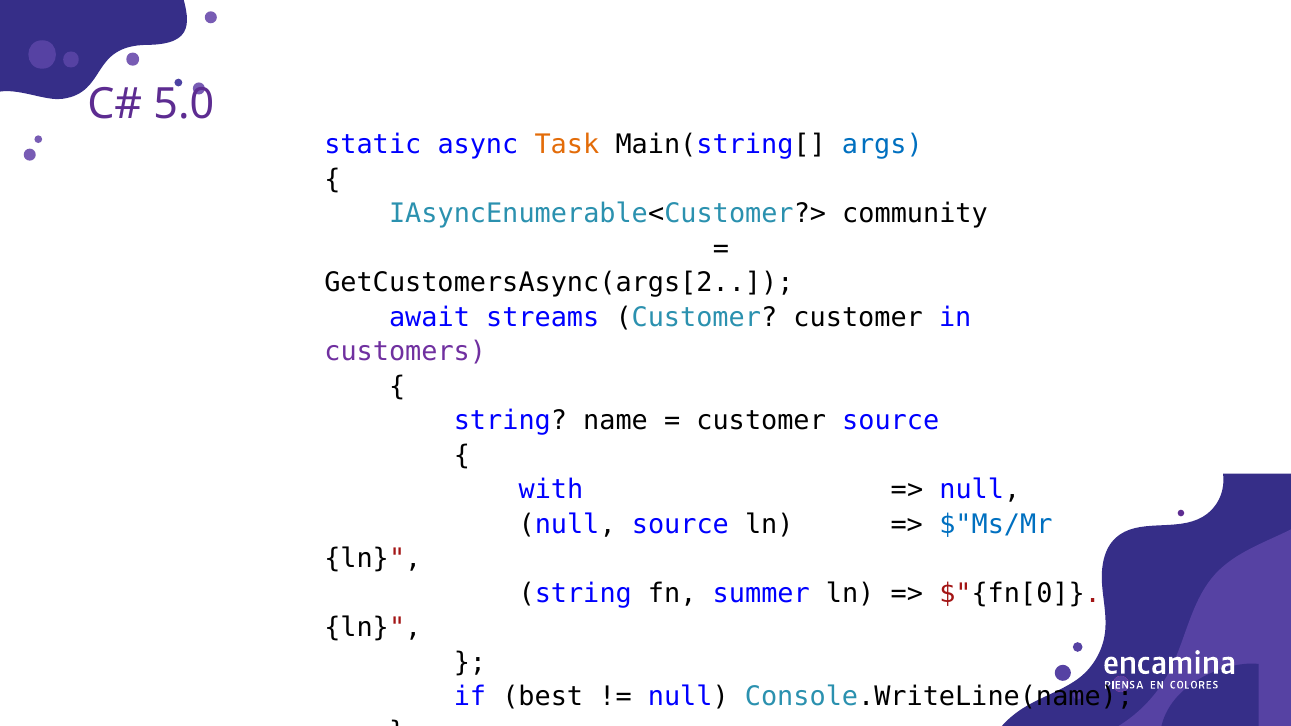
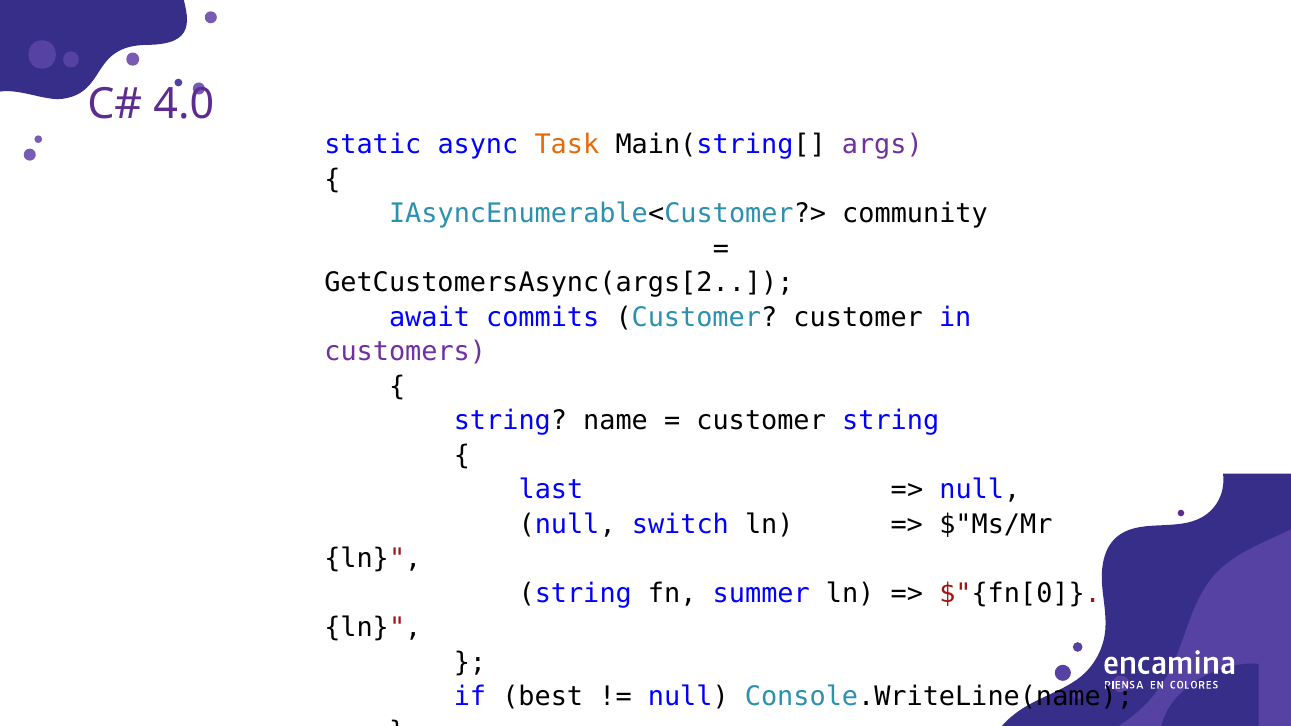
5.0: 5.0 -> 4.0
args colour: blue -> purple
streams: streams -> commits
customer source: source -> string
with: with -> last
null source: source -> switch
$"Ms/Mr colour: blue -> black
